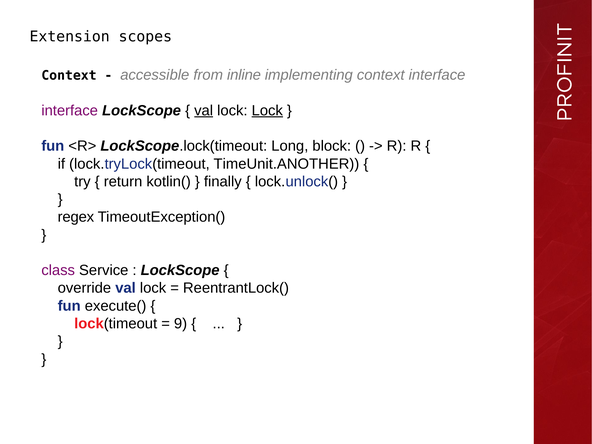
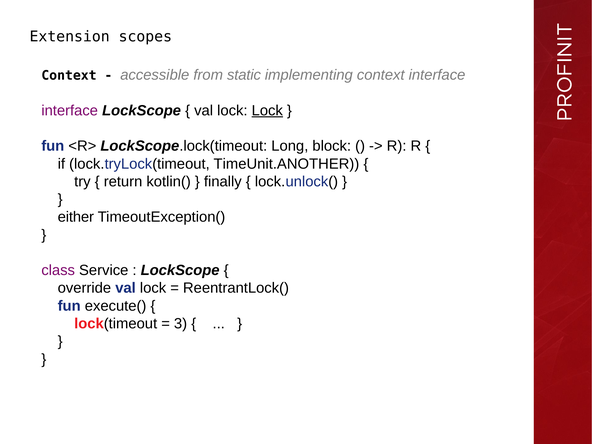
inline: inline -> static
val at (204, 111) underline: present -> none
regex: regex -> either
9: 9 -> 3
